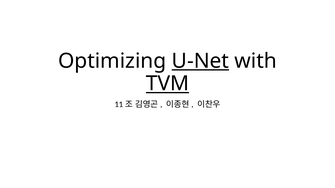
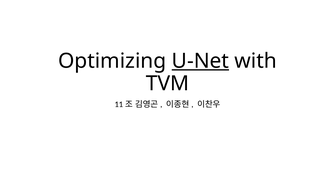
TVM underline: present -> none
